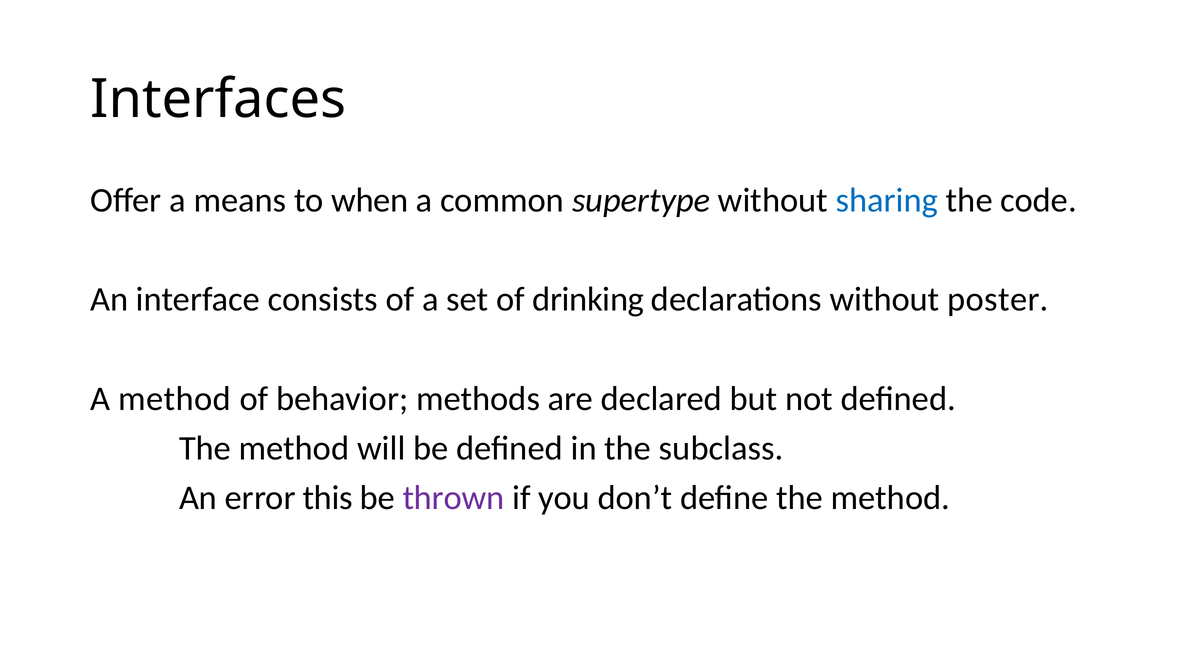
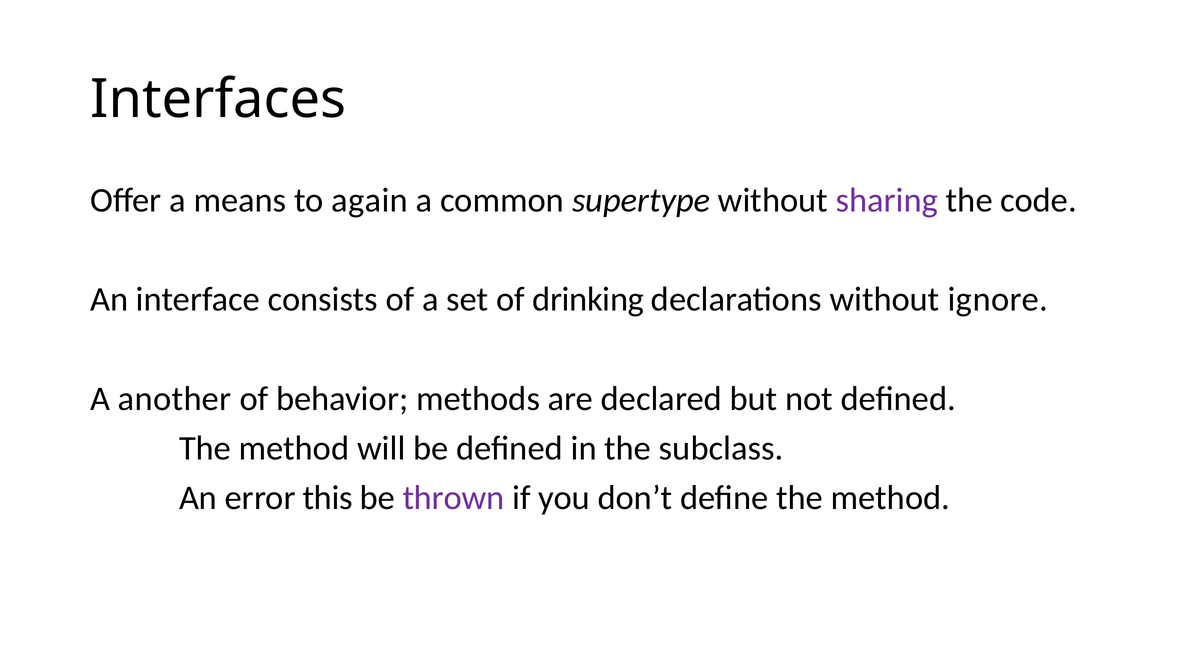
when: when -> again
sharing colour: blue -> purple
poster: poster -> ignore
A method: method -> another
